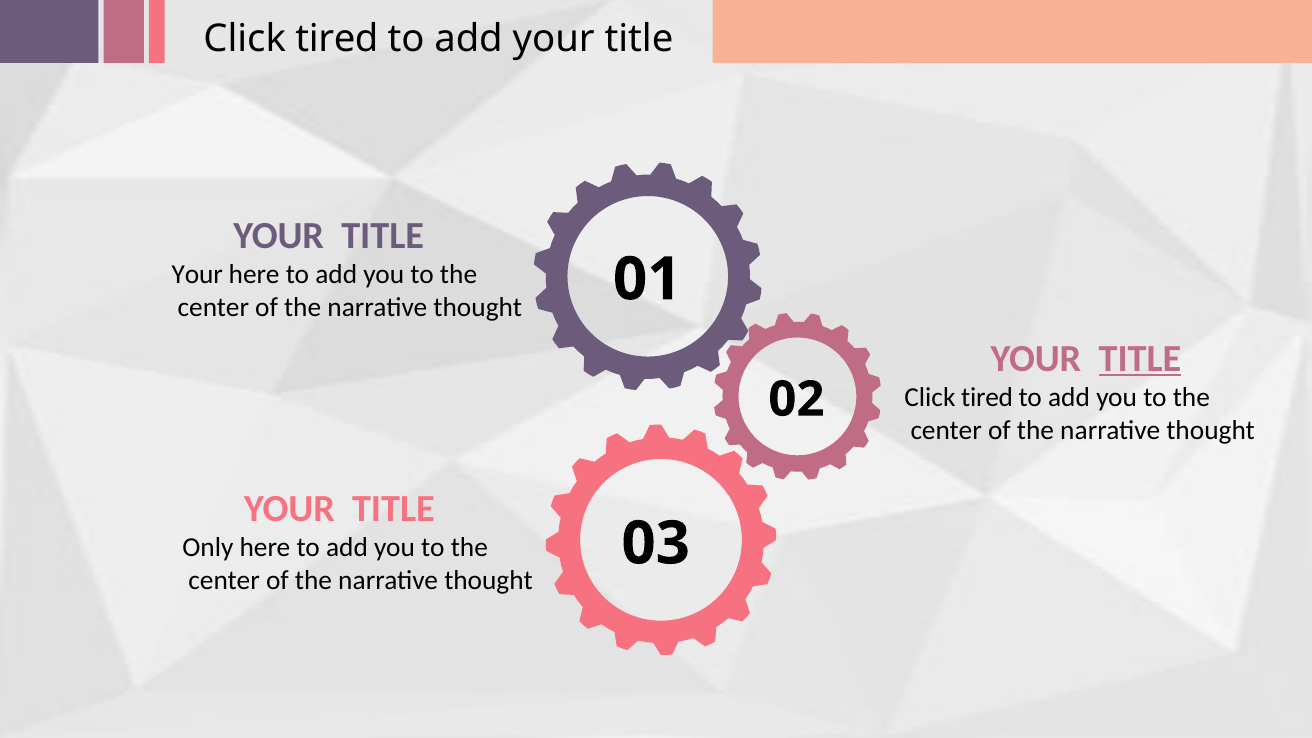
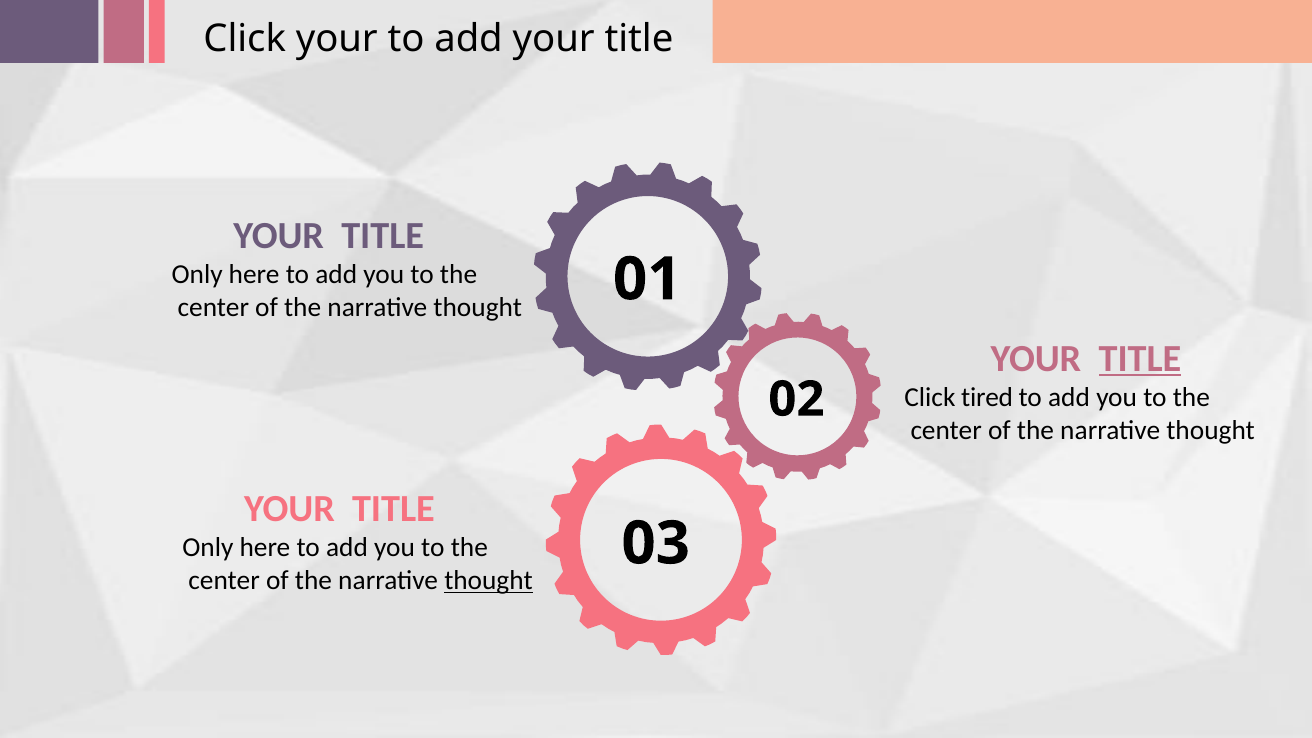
tired at (337, 39): tired -> your
Your at (197, 275): Your -> Only
thought at (489, 581) underline: none -> present
